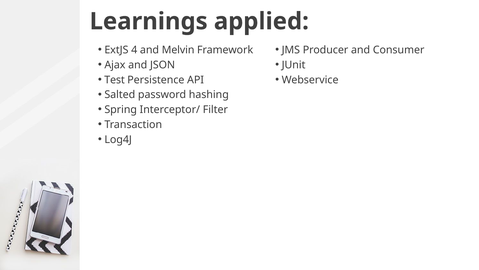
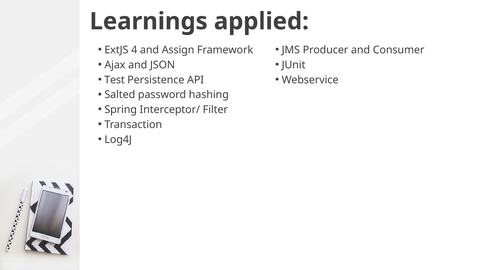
Melvin: Melvin -> Assign
